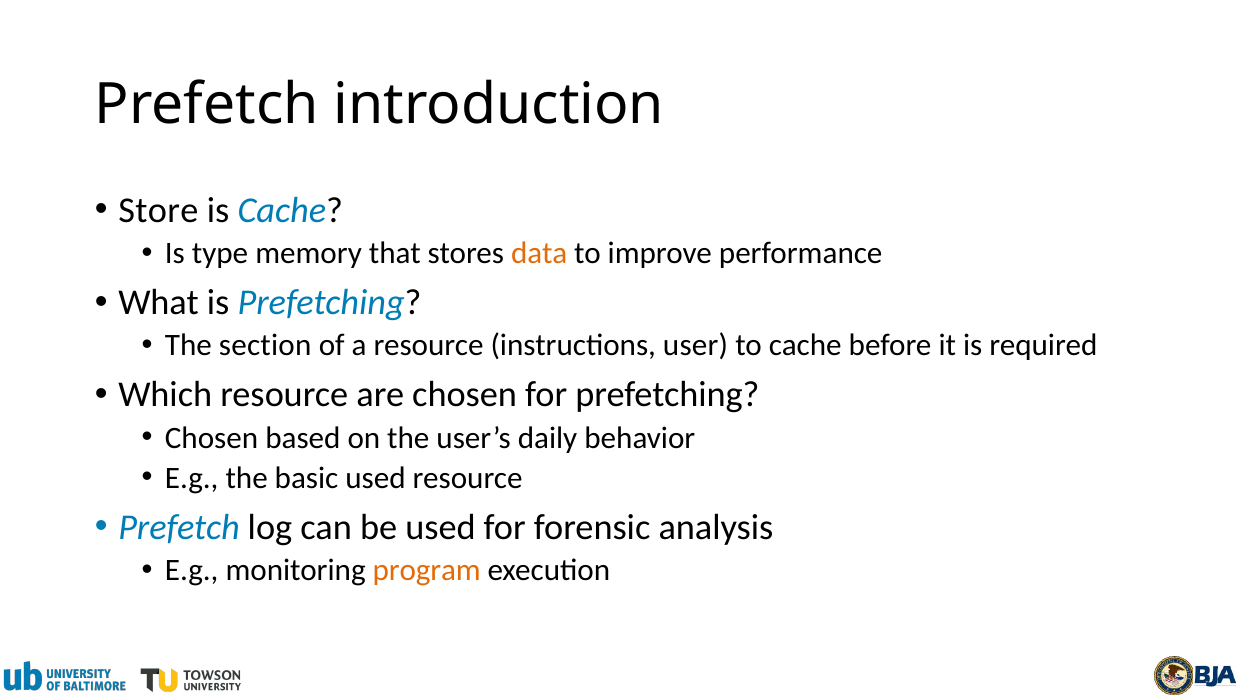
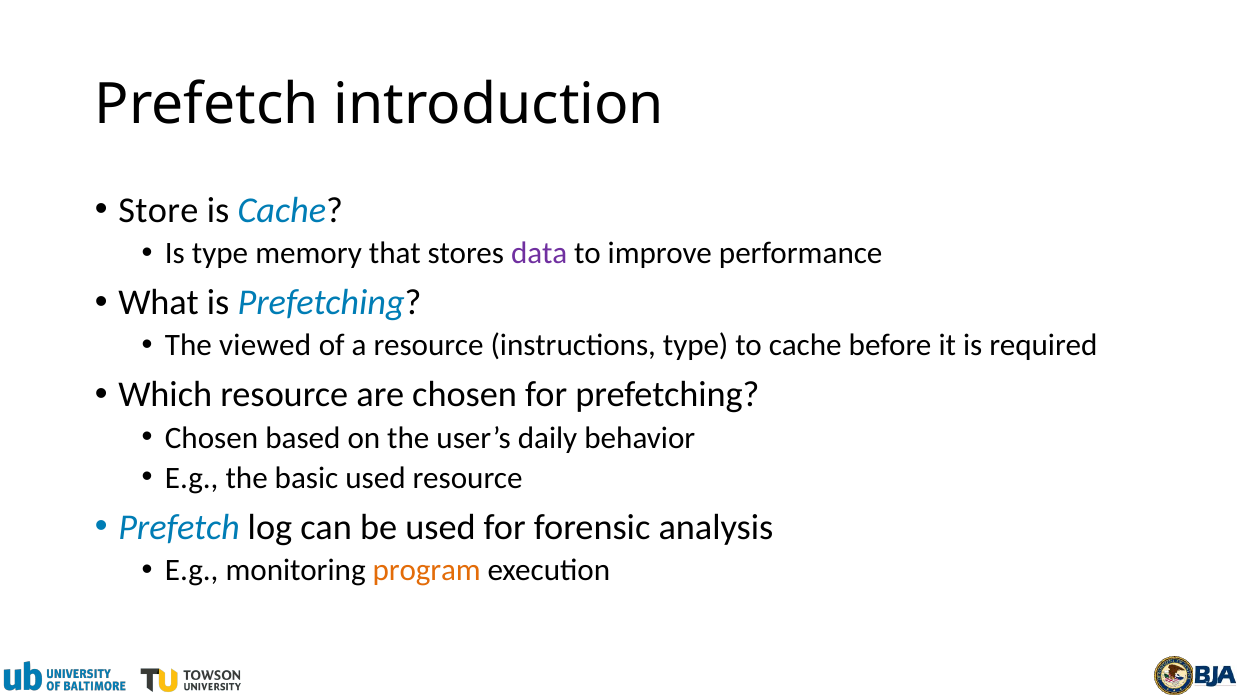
data colour: orange -> purple
section: section -> viewed
instructions user: user -> type
